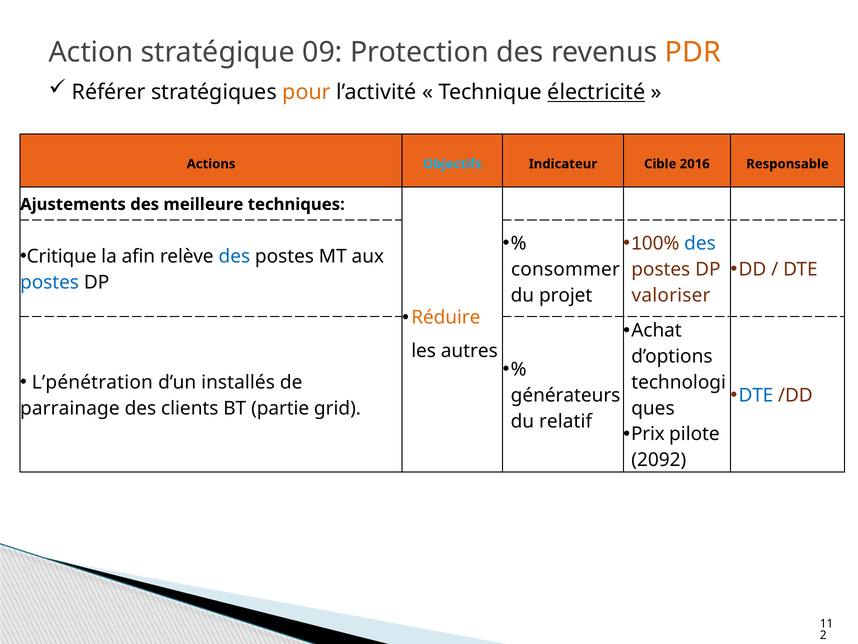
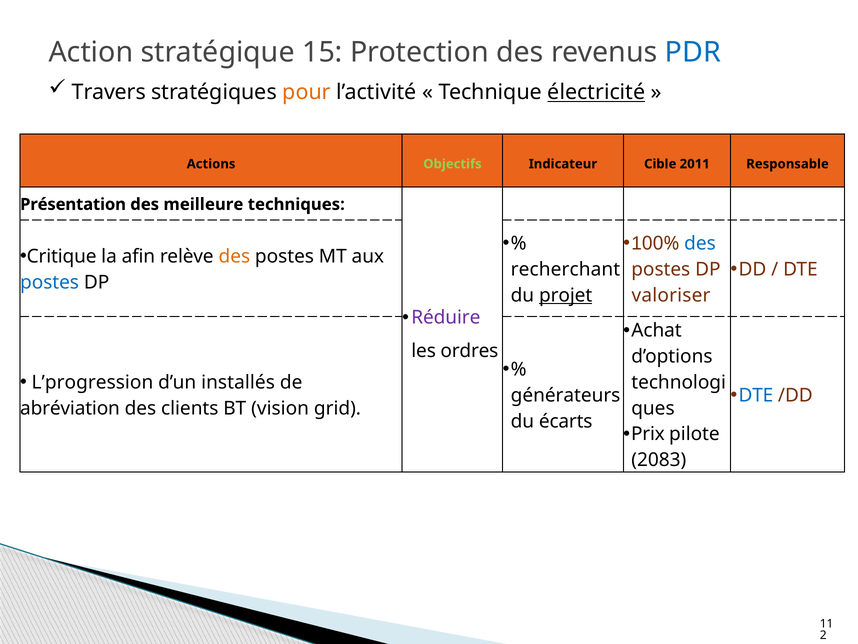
09: 09 -> 15
PDR colour: orange -> blue
Référer: Référer -> Travers
Objectifs colour: light blue -> light green
2016: 2016 -> 2011
Ajustements: Ajustements -> Présentation
des at (234, 256) colour: blue -> orange
consommer: consommer -> recherchant
projet underline: none -> present
Réduire colour: orange -> purple
autres: autres -> ordres
L’pénétration: L’pénétration -> L’progression
parrainage: parrainage -> abréviation
partie: partie -> vision
relatif: relatif -> écarts
2092: 2092 -> 2083
